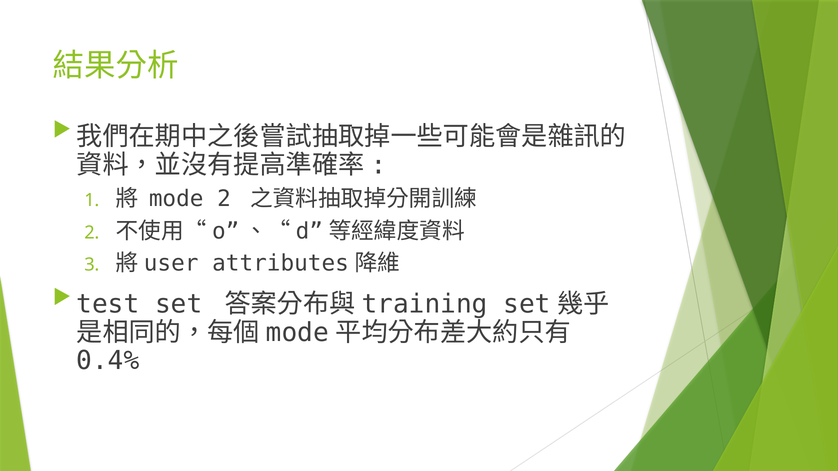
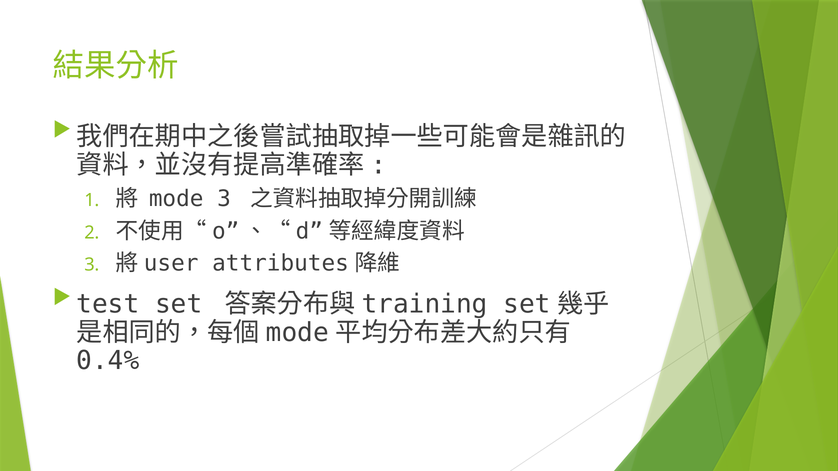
mode 2: 2 -> 3
